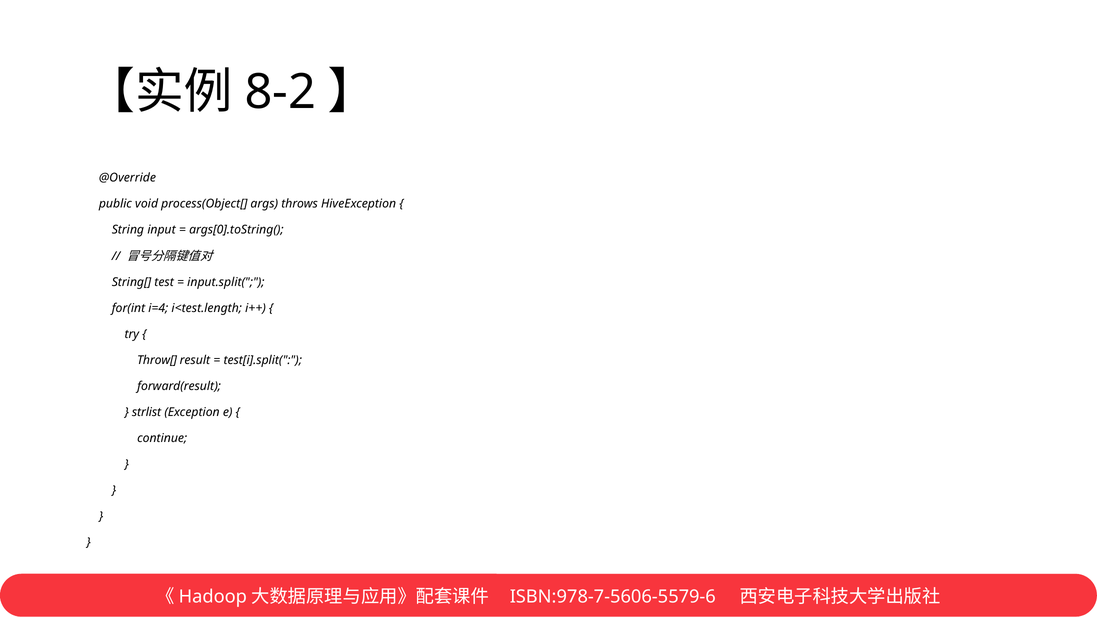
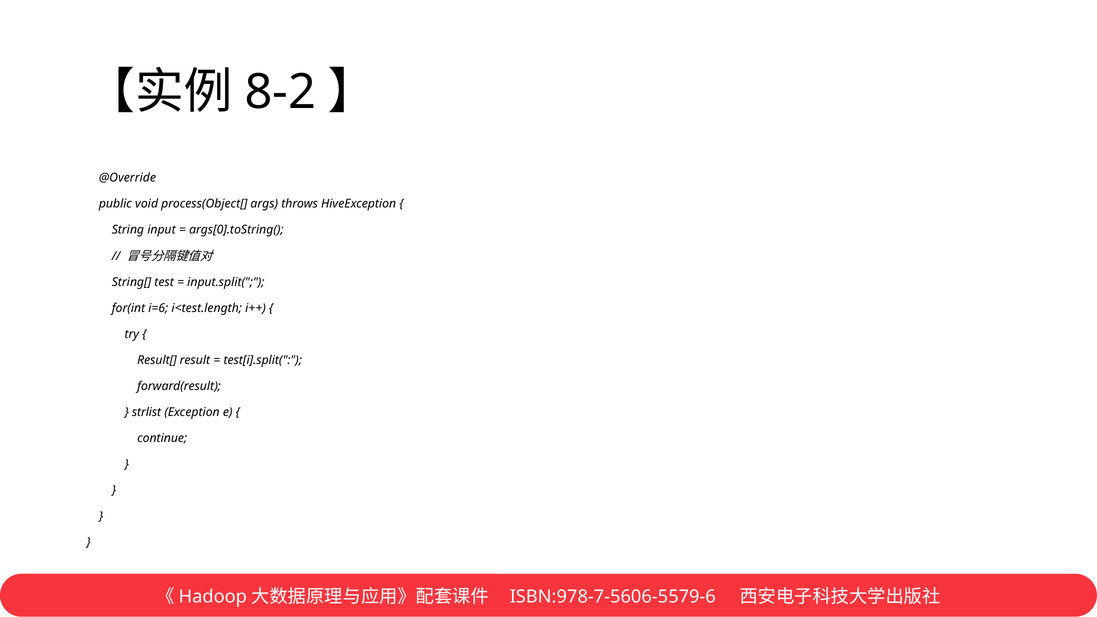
i=4: i=4 -> i=6
Throw[: Throw[ -> Result[
